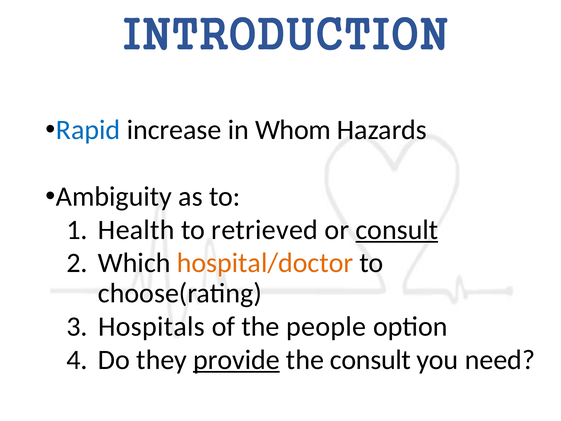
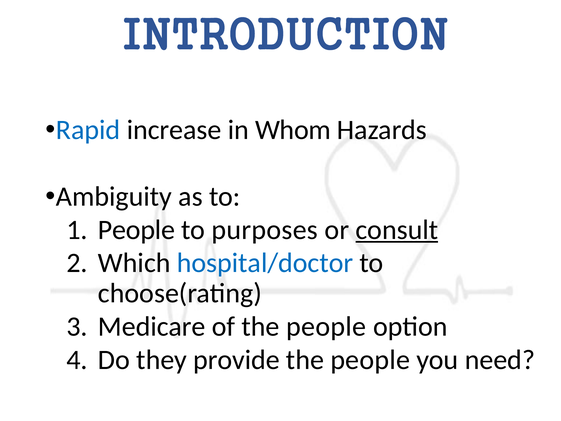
Health at (136, 230): Health -> People
retrieved: retrieved -> purposes
hospital/doctor colour: orange -> blue
Hospitals: Hospitals -> Medicare
provide underline: present -> none
consult at (370, 360): consult -> people
